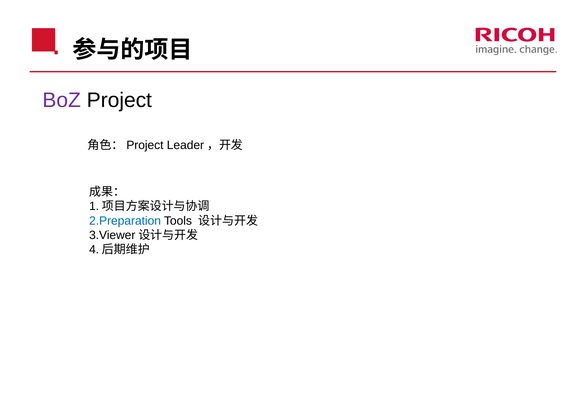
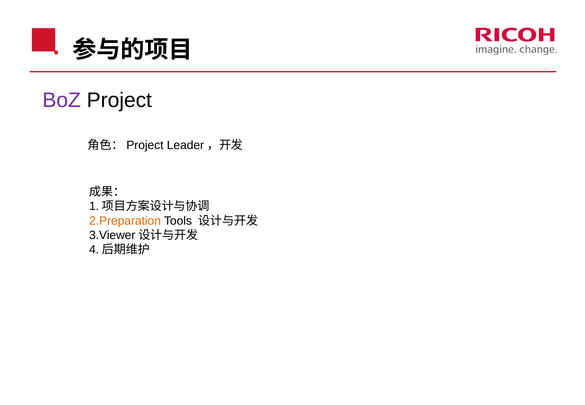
2.Preparation colour: blue -> orange
